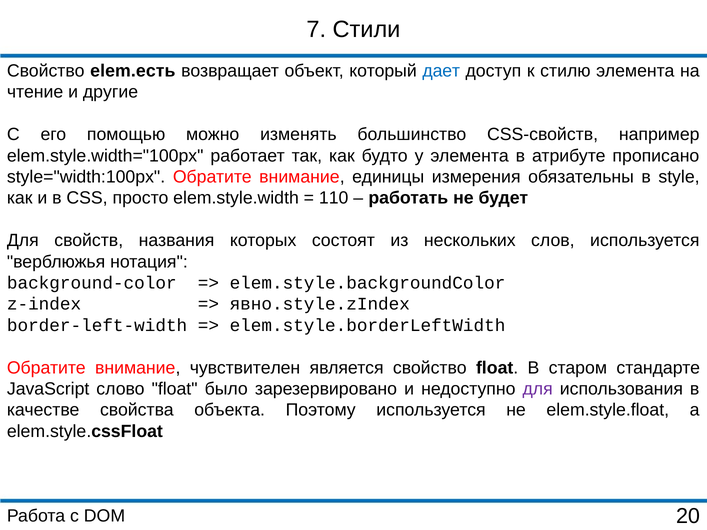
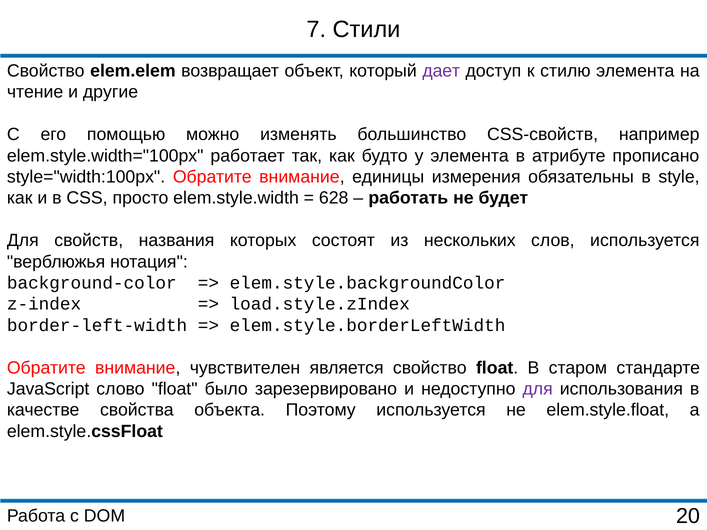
elem.есть: elem.есть -> elem.elem
дает colour: blue -> purple
110: 110 -> 628
явно.style.zIndex: явно.style.zIndex -> load.style.zIndex
